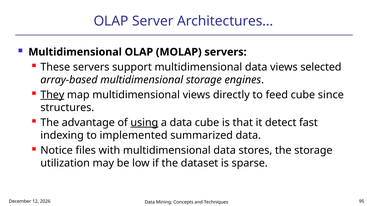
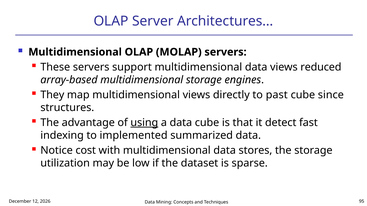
selected: selected -> reduced
They underline: present -> none
feed: feed -> past
files: files -> cost
